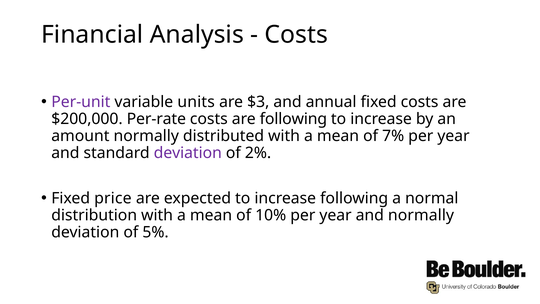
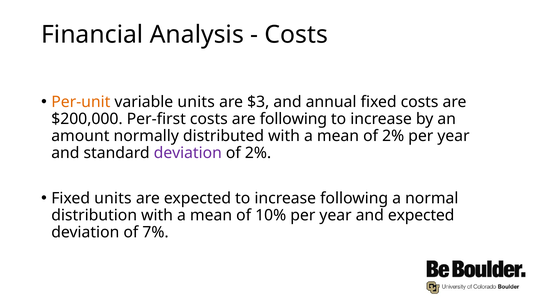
Per-unit colour: purple -> orange
Per-rate: Per-rate -> Per-first
mean of 7%: 7% -> 2%
Fixed price: price -> units
and normally: normally -> expected
5%: 5% -> 7%
